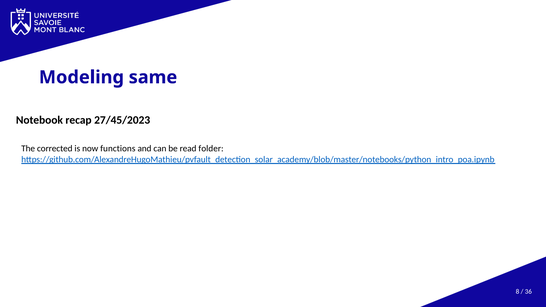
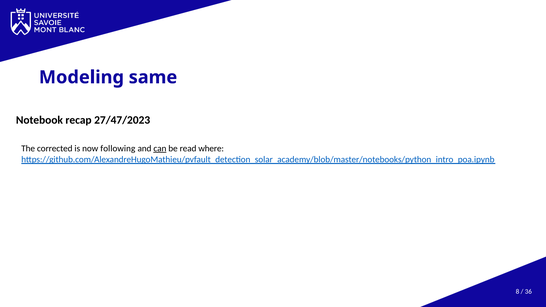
27/45/2023: 27/45/2023 -> 27/47/2023
functions: functions -> following
can underline: none -> present
folder: folder -> where
